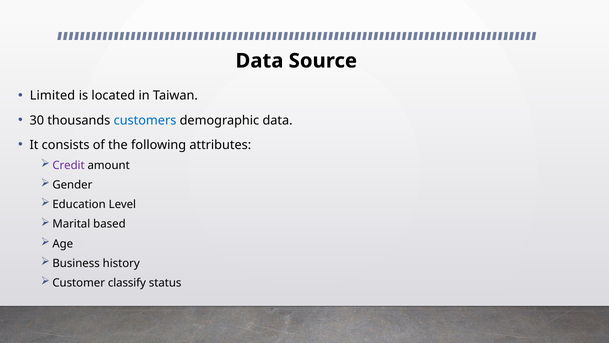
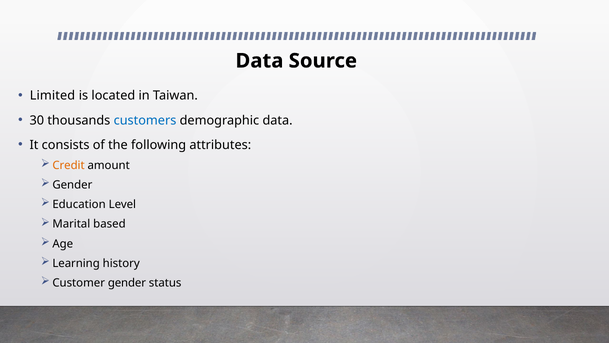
Credit colour: purple -> orange
Business: Business -> Learning
Customer classify: classify -> gender
